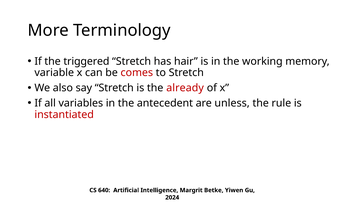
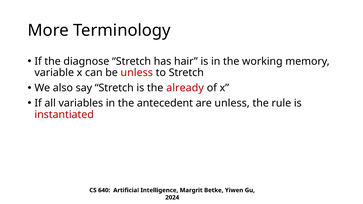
triggered: triggered -> diagnose
be comes: comes -> unless
